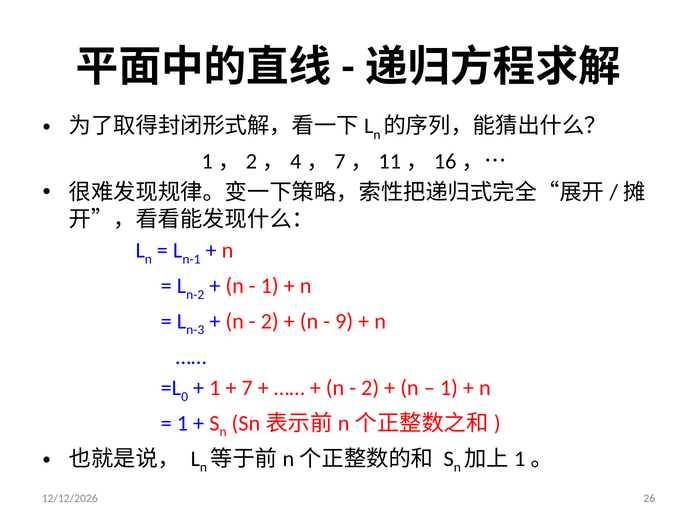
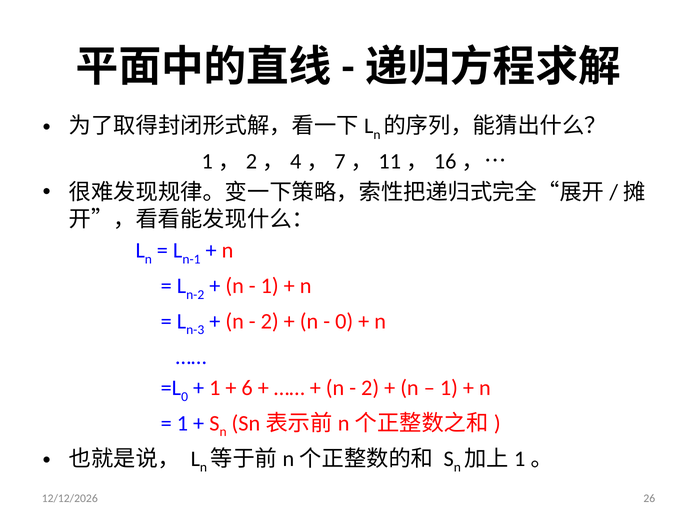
9 at (344, 322): 9 -> 0
7: 7 -> 6
